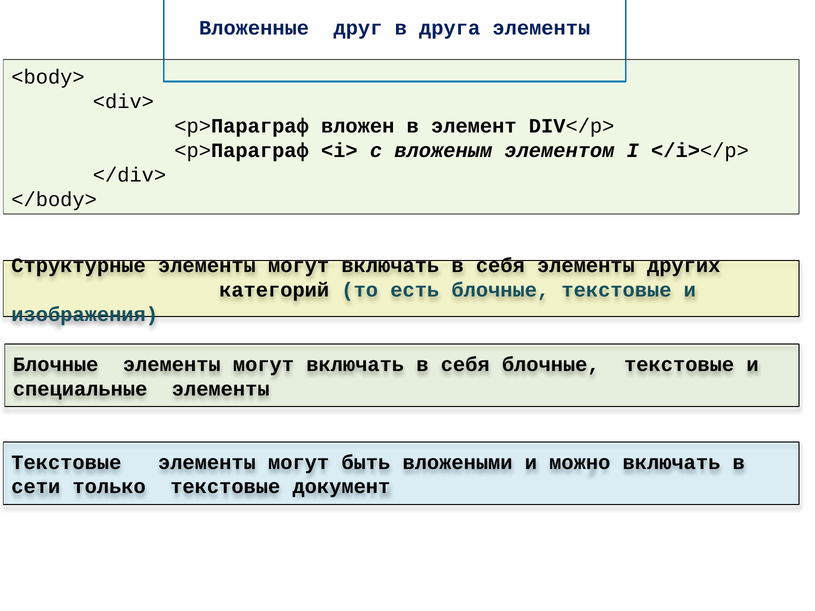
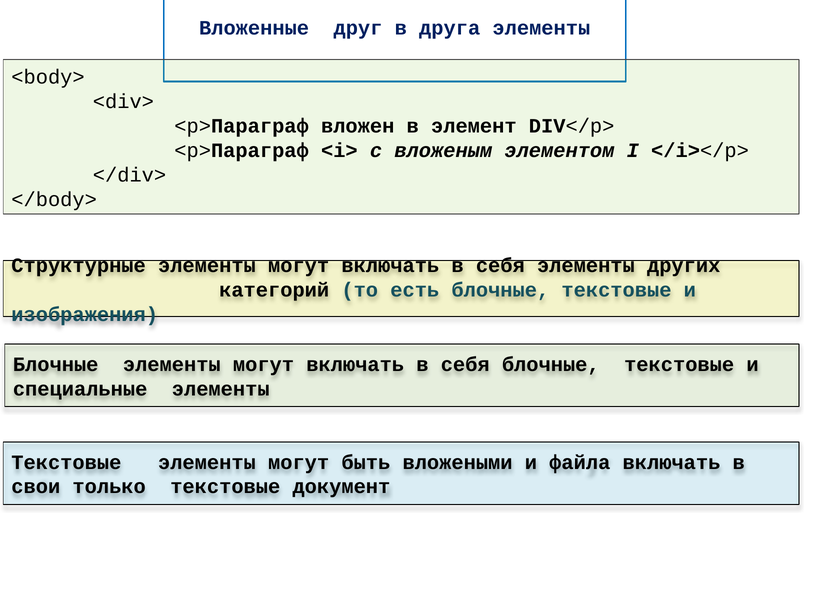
можно: можно -> файла
сети: сети -> свои
